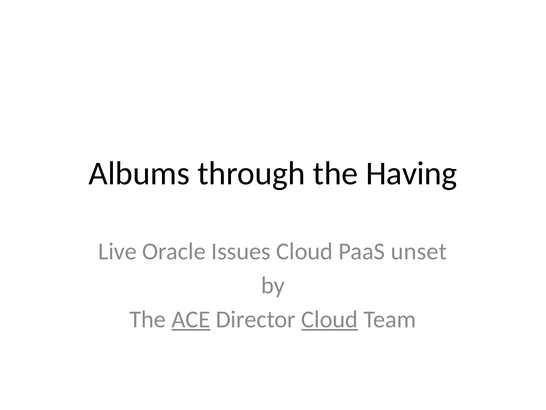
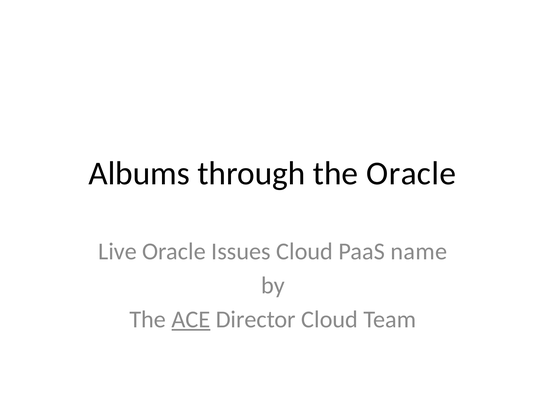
the Having: Having -> Oracle
unset: unset -> name
Cloud at (330, 319) underline: present -> none
